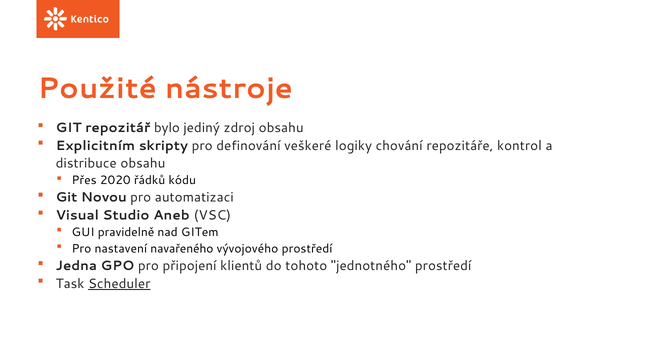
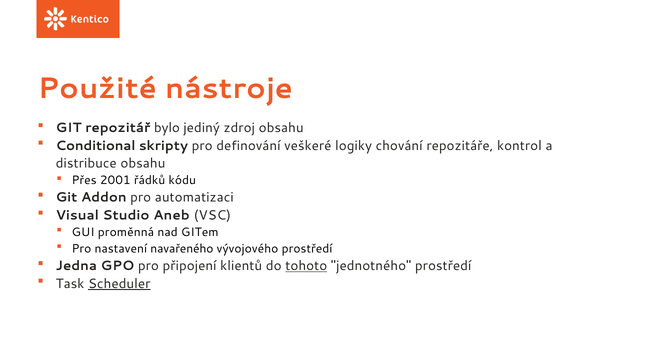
Explicitním: Explicitním -> Conditional
2020: 2020 -> 2001
Novou: Novou -> Addon
pravidelně: pravidelně -> proměnná
tohoto underline: none -> present
